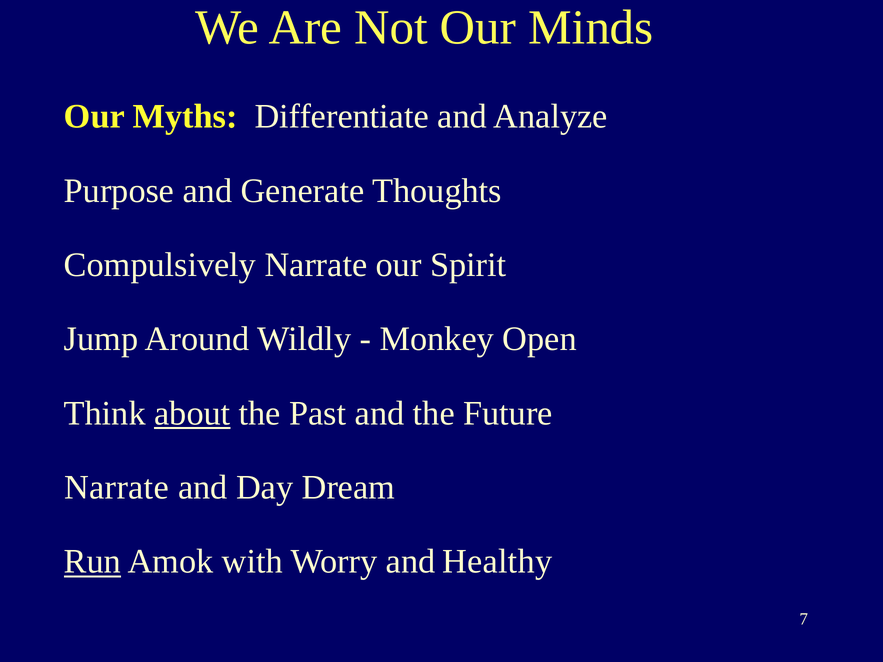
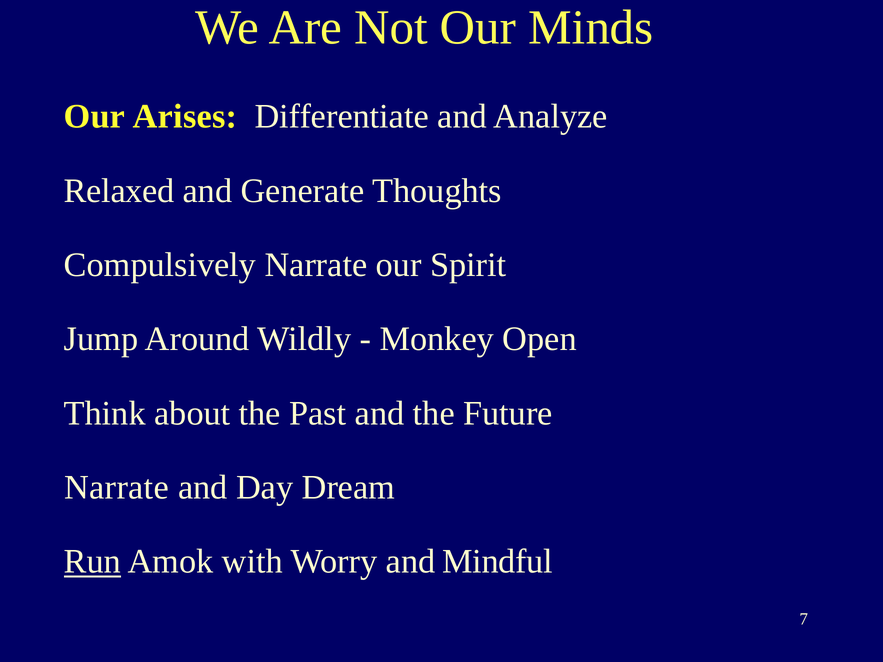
Myths: Myths -> Arises
Purpose: Purpose -> Relaxed
about underline: present -> none
Healthy: Healthy -> Mindful
